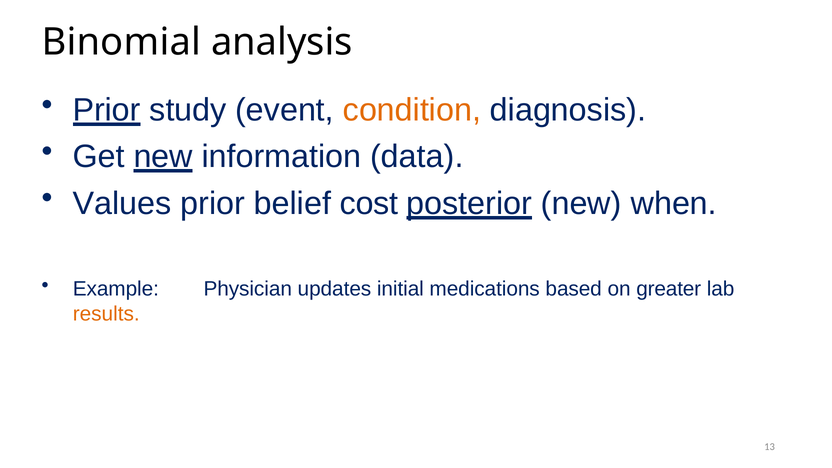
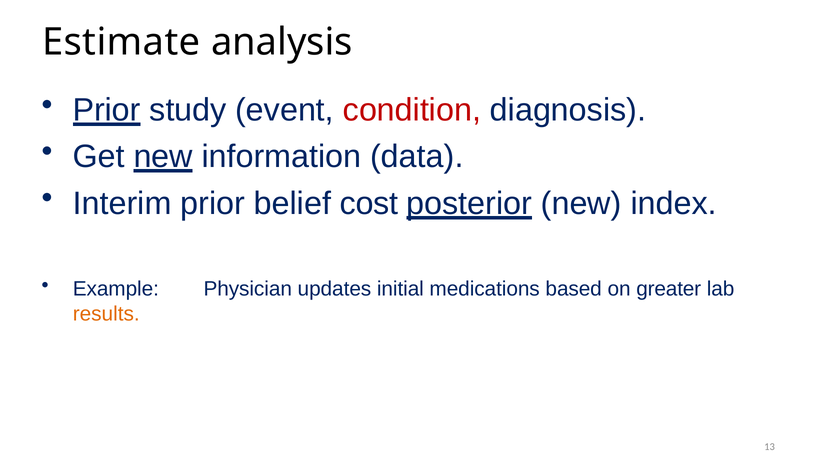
Binomial: Binomial -> Estimate
condition colour: orange -> red
Values: Values -> Interim
when: when -> index
